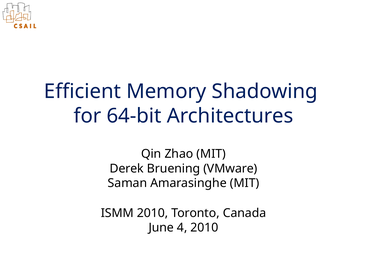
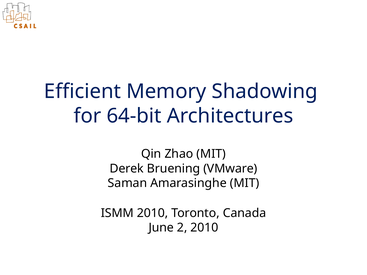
4: 4 -> 2
